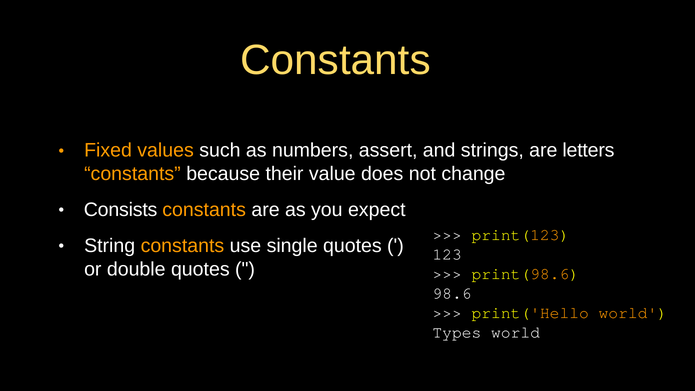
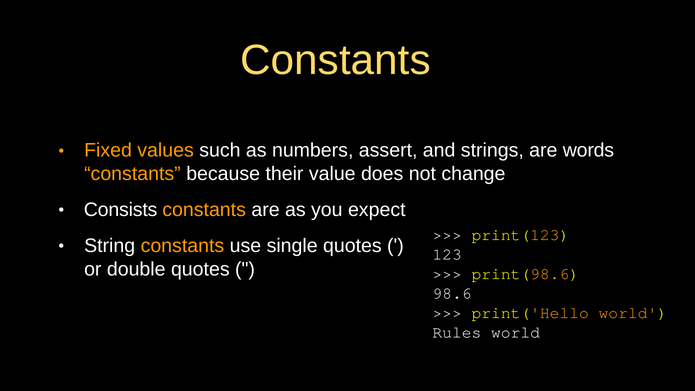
letters: letters -> words
Types: Types -> Rules
